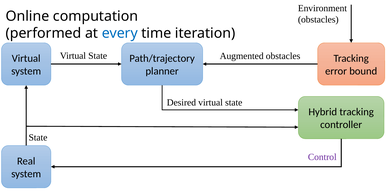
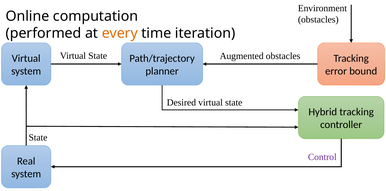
every colour: blue -> orange
